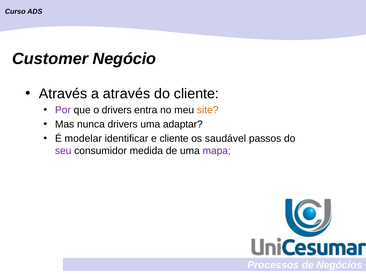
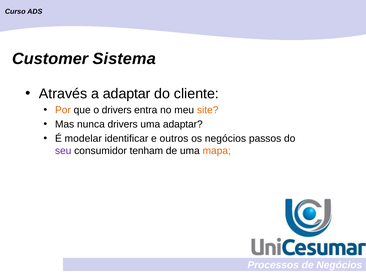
Negócio: Negócio -> Sistema
a através: através -> adaptar
Por colour: purple -> orange
e cliente: cliente -> outros
os saudável: saudável -> negócios
medida: medida -> tenham
mapa colour: purple -> orange
